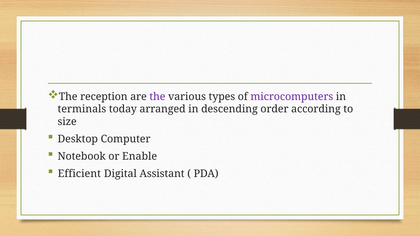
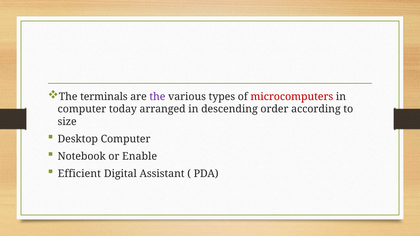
reception: reception -> terminals
microcomputers colour: purple -> red
terminals at (82, 109): terminals -> computer
